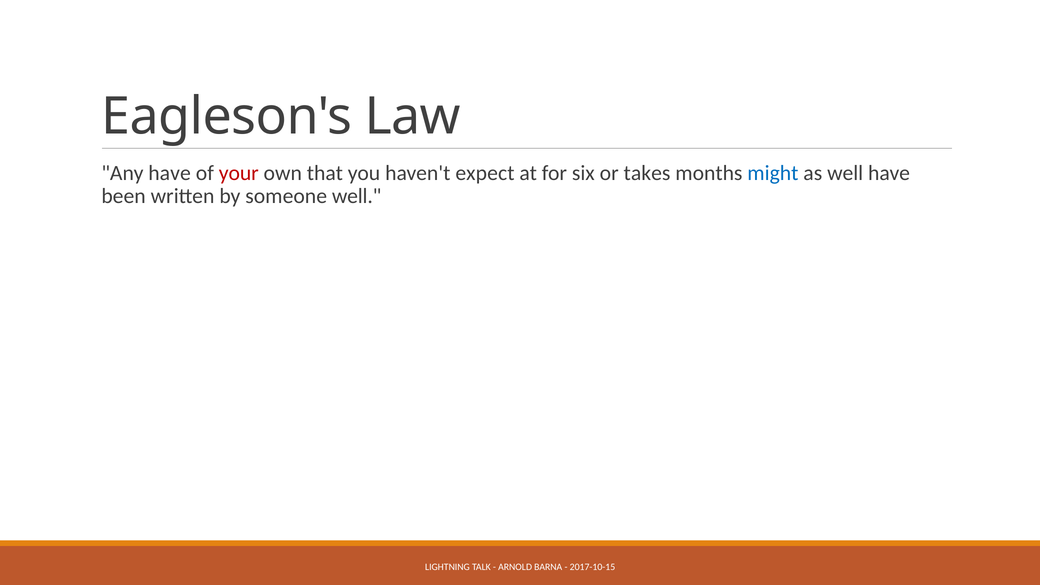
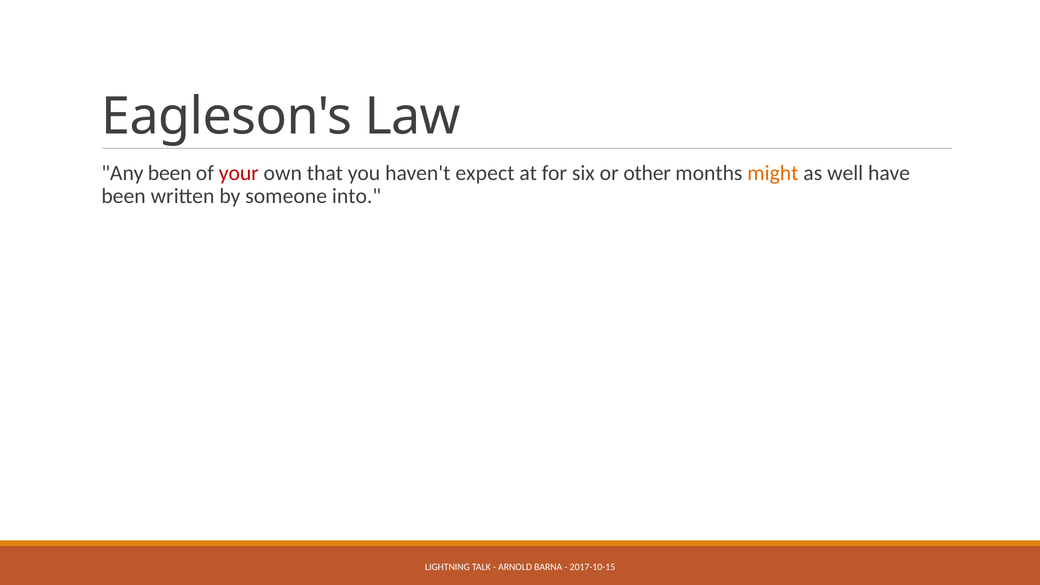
Any have: have -> been
takes: takes -> other
might colour: blue -> orange
someone well: well -> into
